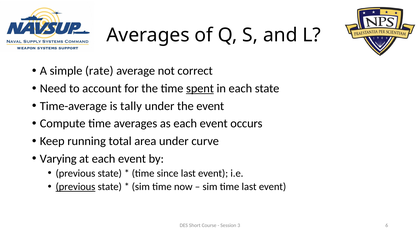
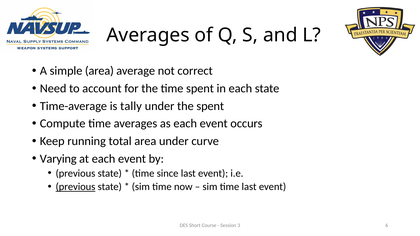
simple rate: rate -> area
spent at (200, 89) underline: present -> none
the event: event -> spent
